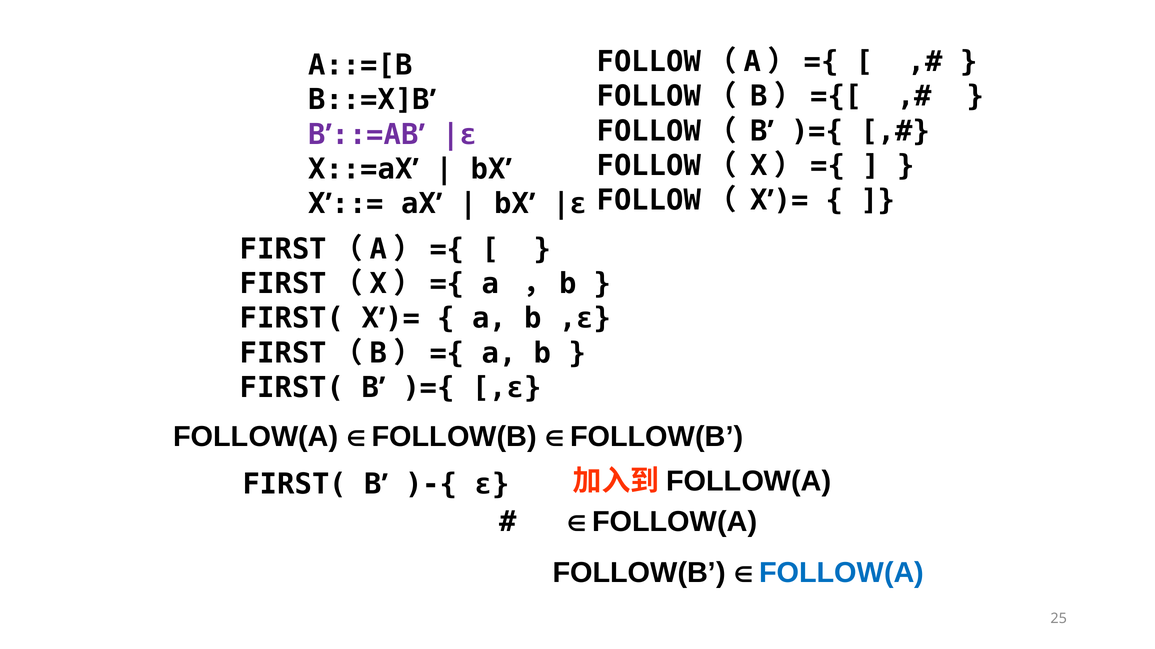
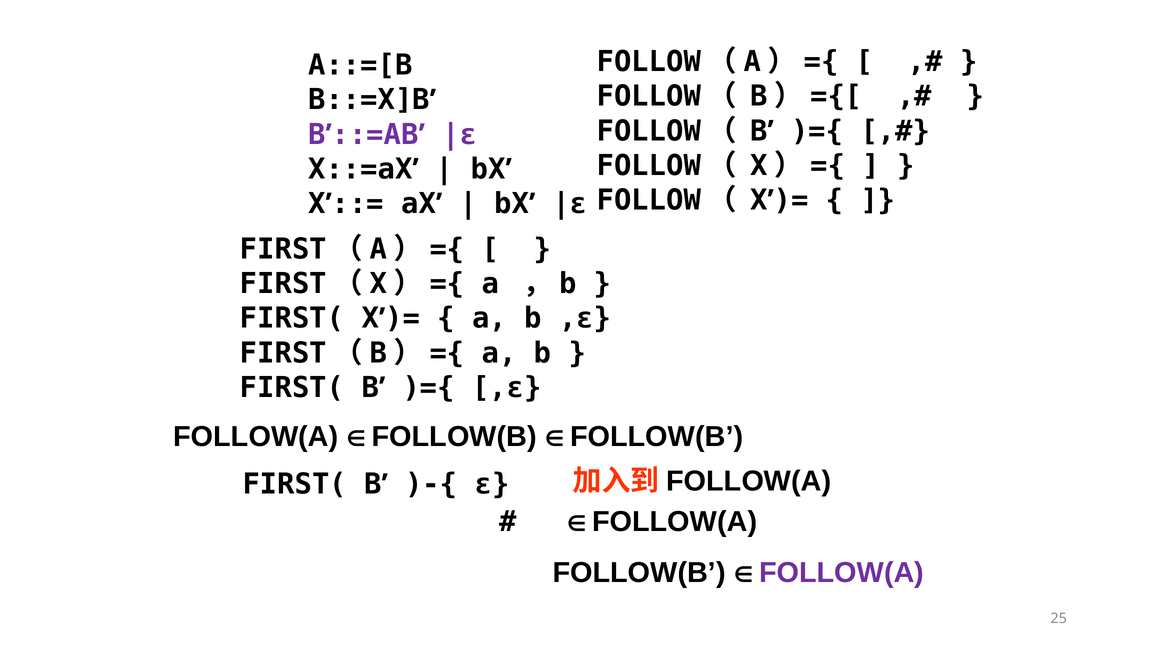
FOLLOW(A at (842, 574) colour: blue -> purple
